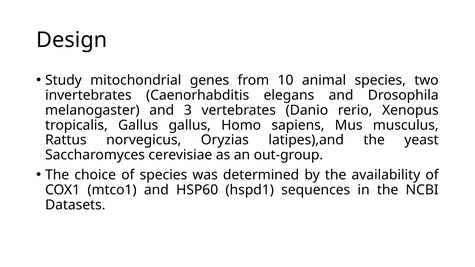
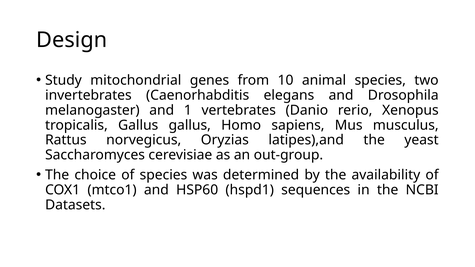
3: 3 -> 1
